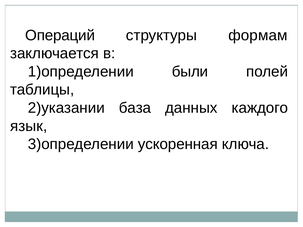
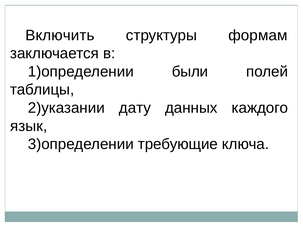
Операций: Операций -> Включить
база: база -> дату
ускоренная: ускоренная -> требующие
